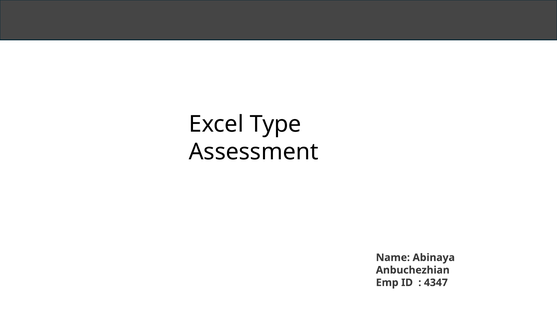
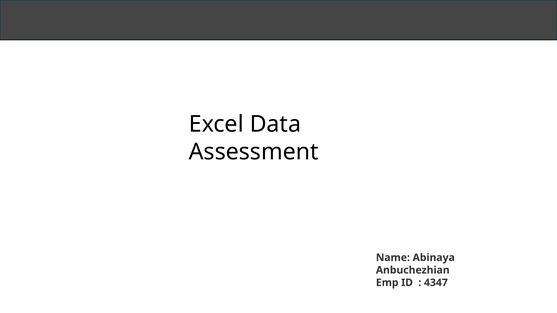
Type: Type -> Data
